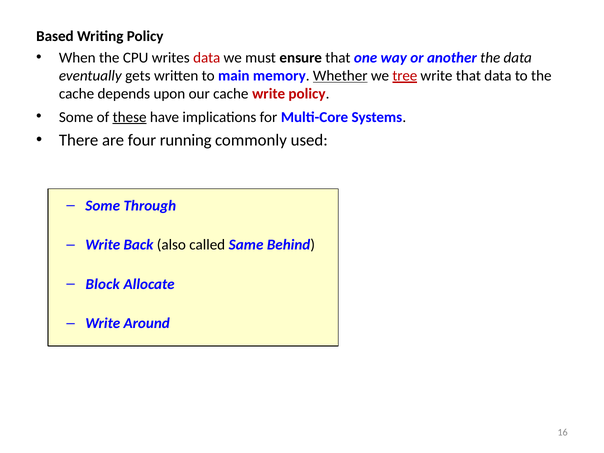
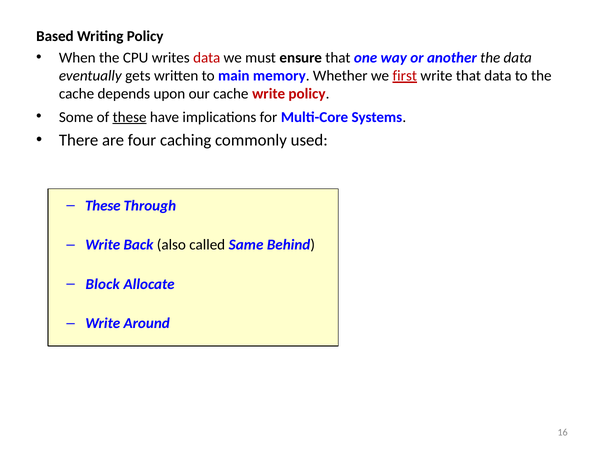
Whether underline: present -> none
tree: tree -> first
running: running -> caching
Some at (103, 206): Some -> These
